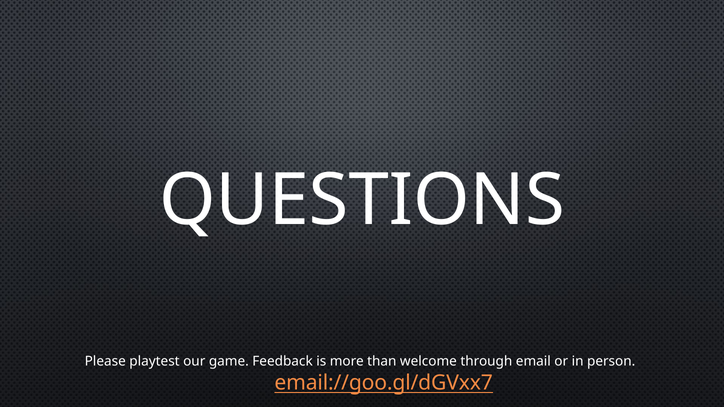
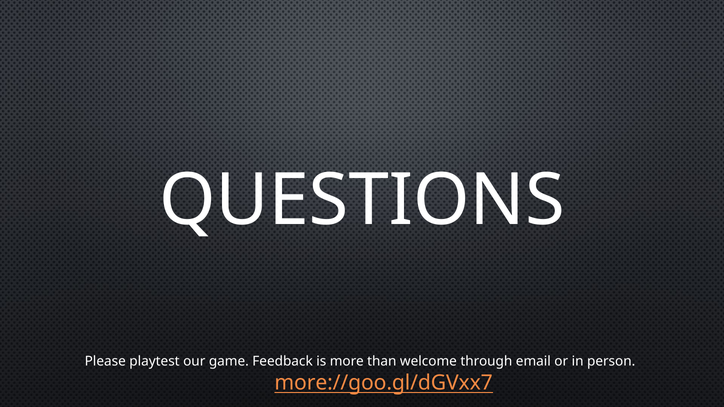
email://goo.gl/dGVxx7: email://goo.gl/dGVxx7 -> more://goo.gl/dGVxx7
